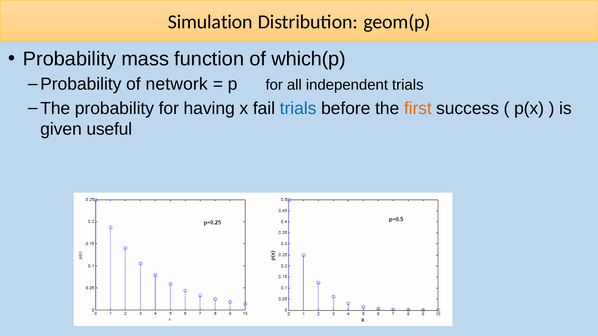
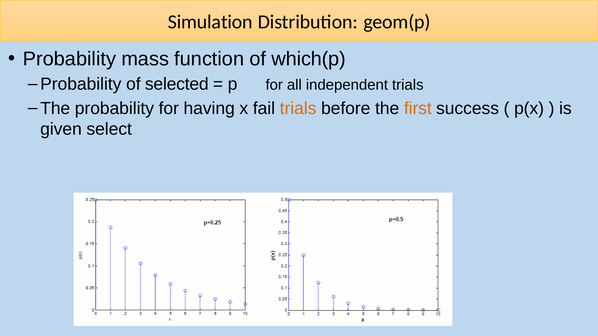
network: network -> selected
trials at (298, 108) colour: blue -> orange
useful: useful -> select
